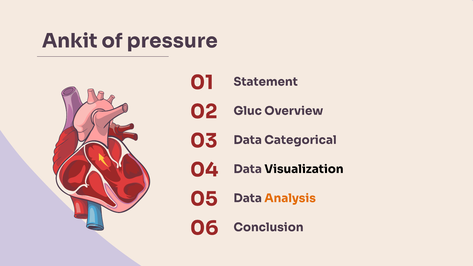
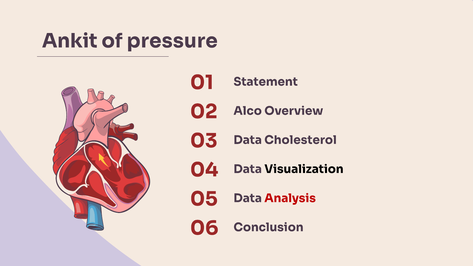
Gluc: Gluc -> Alco
Categorical: Categorical -> Cholesterol
Analysis colour: orange -> red
